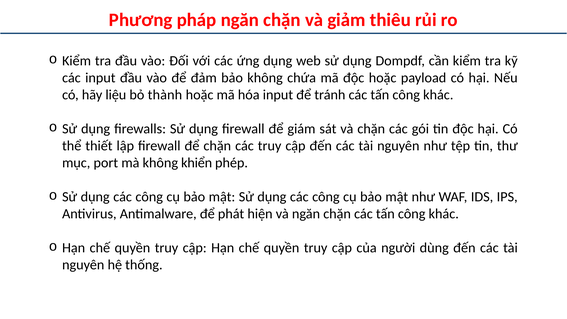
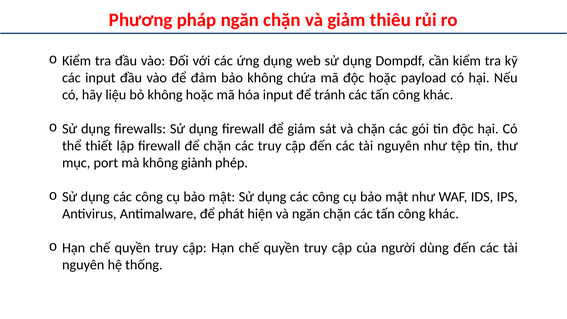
bỏ thành: thành -> không
khiển: khiển -> giành
